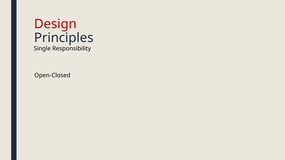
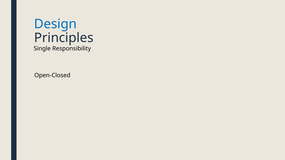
Design colour: red -> blue
